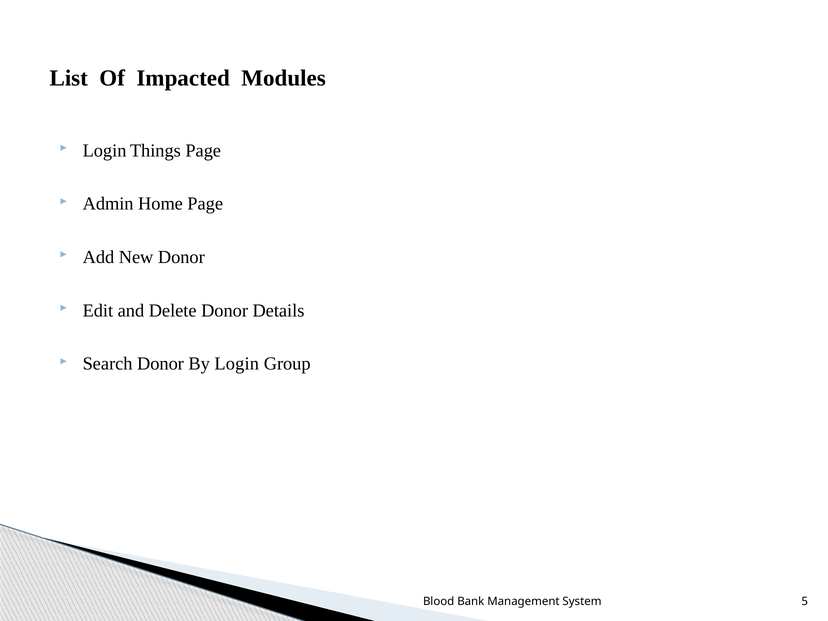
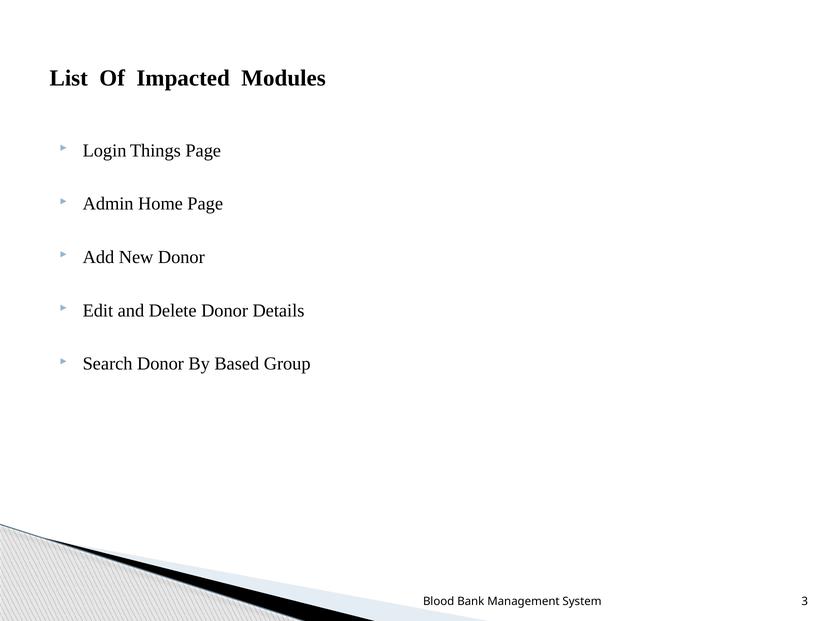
By Login: Login -> Based
5: 5 -> 3
